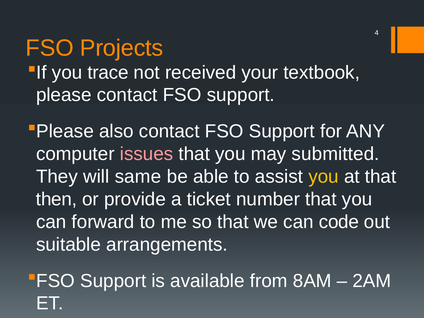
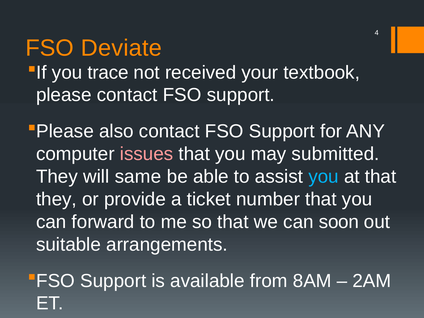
Projects: Projects -> Deviate
you at (324, 177) colour: yellow -> light blue
then at (57, 199): then -> they
code: code -> soon
